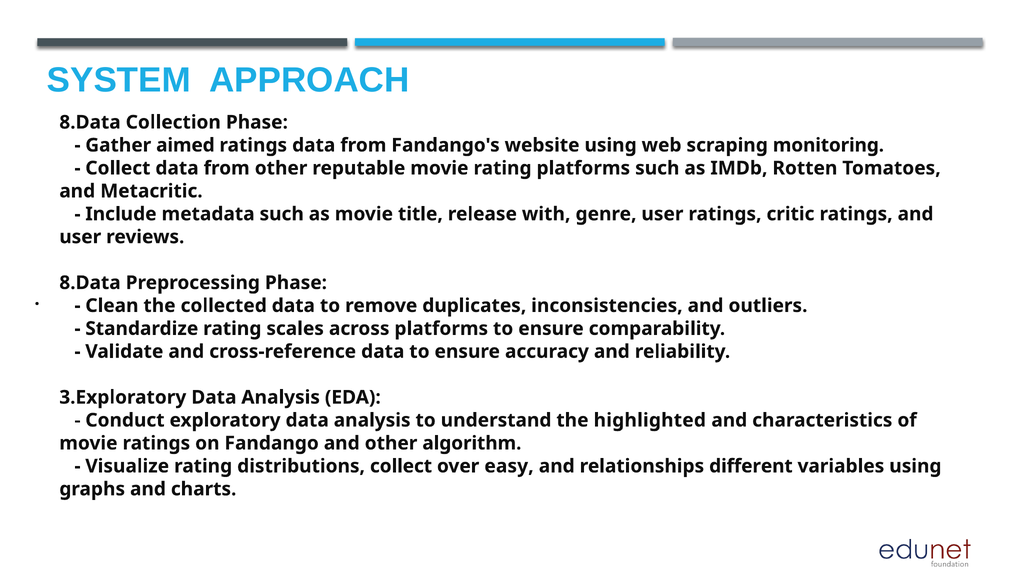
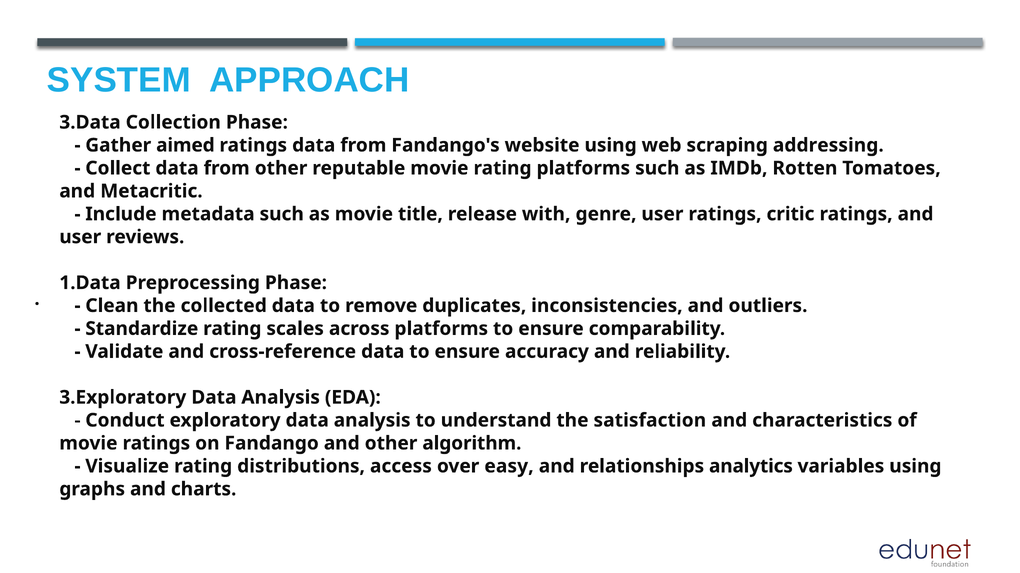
8.Data at (90, 122): 8.Data -> 3.Data
monitoring: monitoring -> addressing
8.Data at (90, 283): 8.Data -> 1.Data
highlighted: highlighted -> satisfaction
distributions collect: collect -> access
different: different -> analytics
